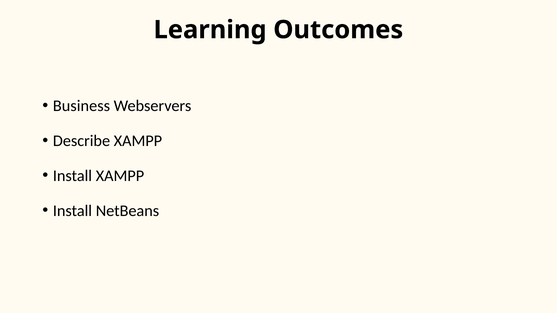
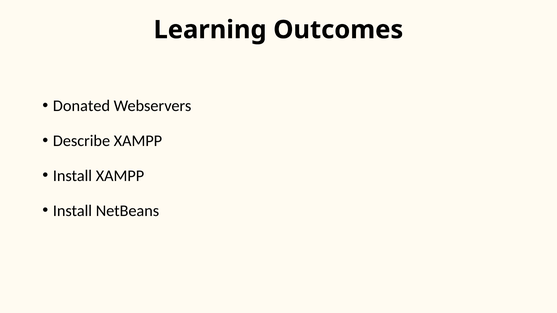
Business: Business -> Donated
